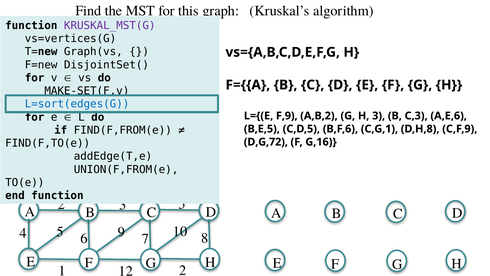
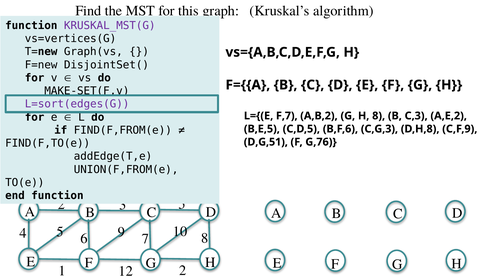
L=sort(edges(G colour: blue -> purple
F,9: F,9 -> F,7
H 3: 3 -> 8
A,E,6: A,E,6 -> A,E,2
C,G,1: C,G,1 -> C,G,3
D,G,72: D,G,72 -> D,G,51
G,16: G,16 -> G,76
